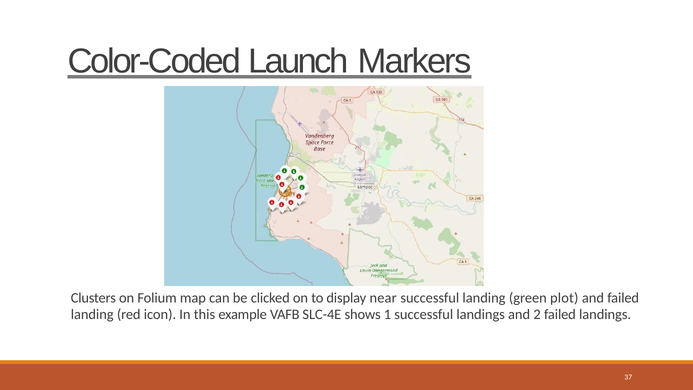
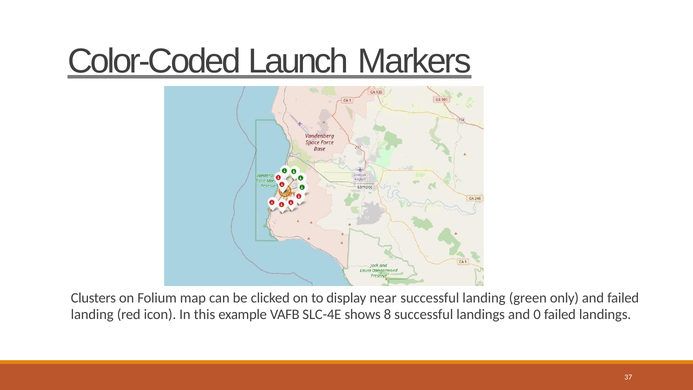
plot: plot -> only
1: 1 -> 8
2: 2 -> 0
